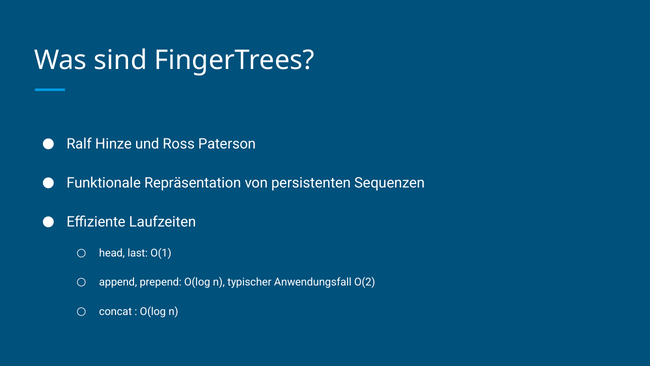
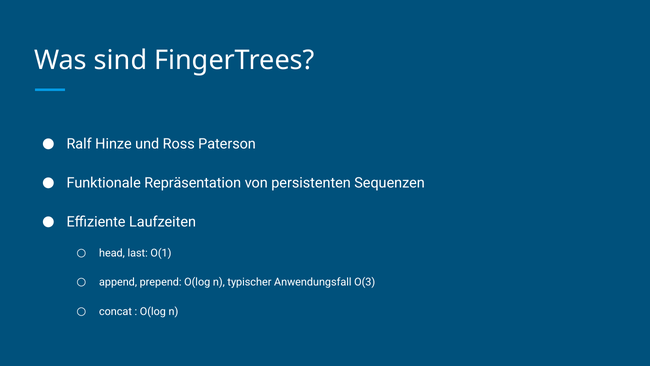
O(2: O(2 -> O(3
